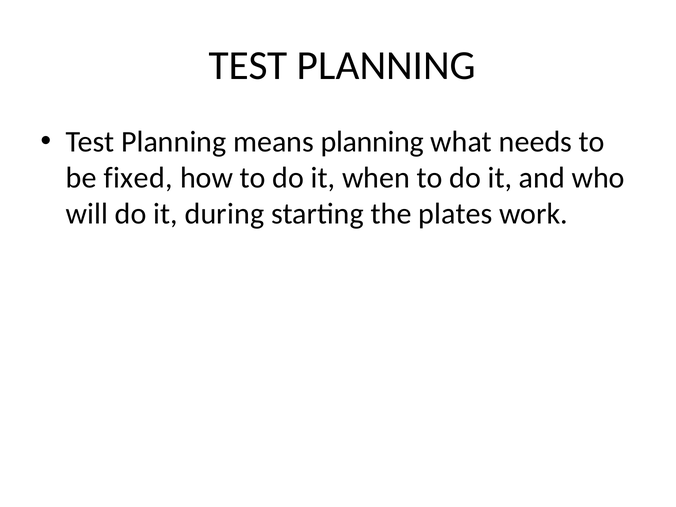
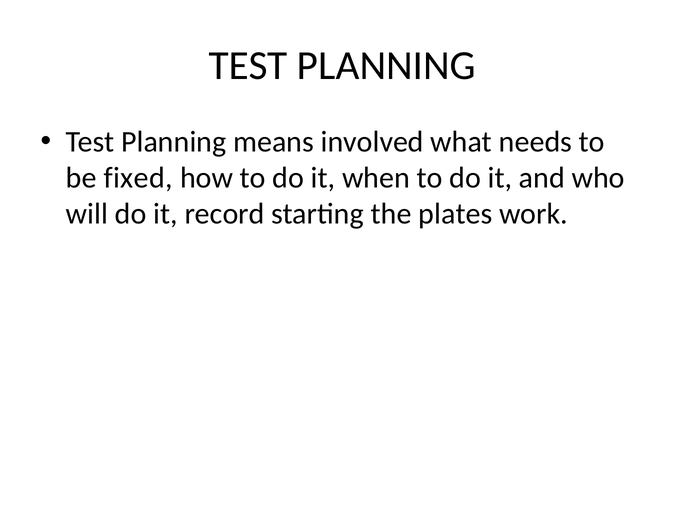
means planning: planning -> involved
during: during -> record
